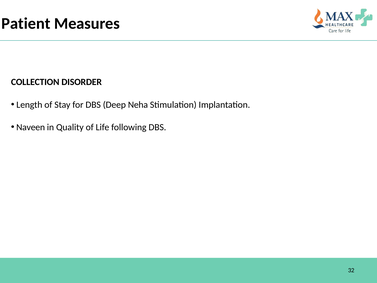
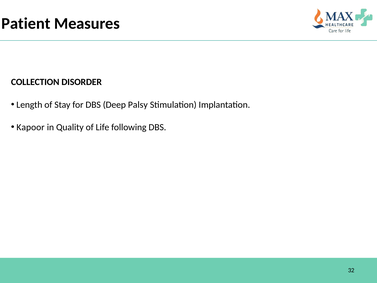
Neha: Neha -> Palsy
Naveen: Naveen -> Kapoor
